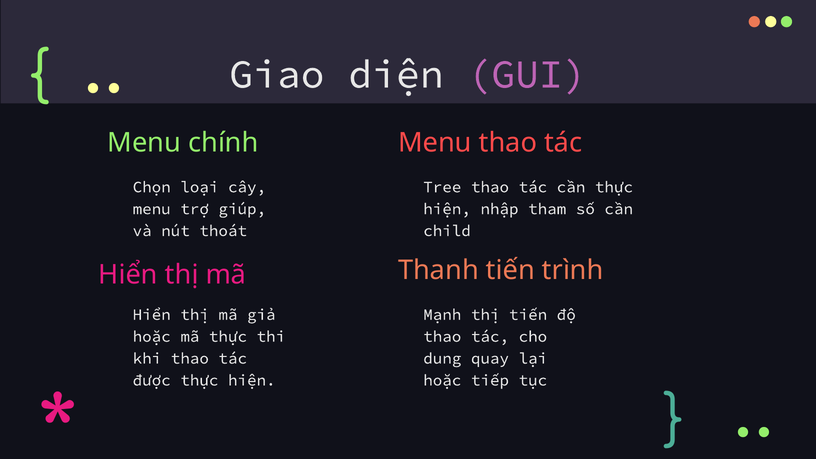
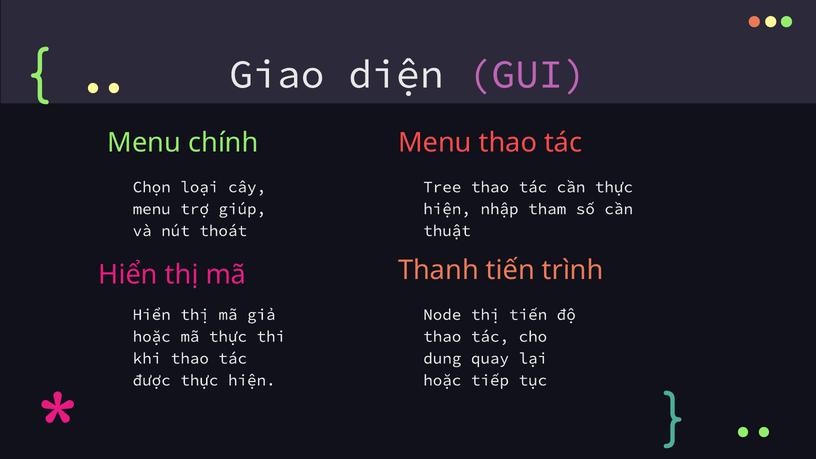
child: child -> thuật
Mạnh: Mạnh -> Node
